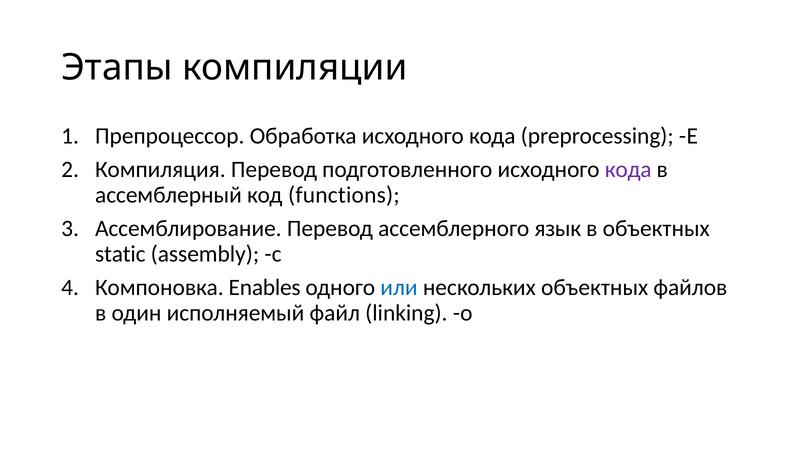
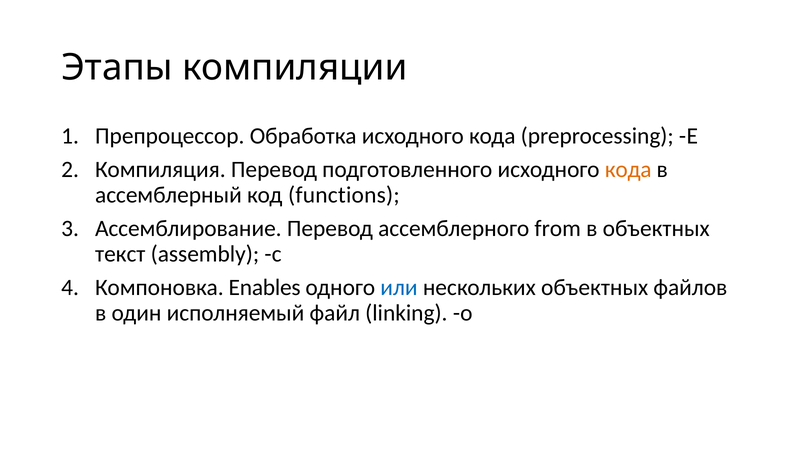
кода at (628, 169) colour: purple -> orange
язык: язык -> from
static: static -> текст
